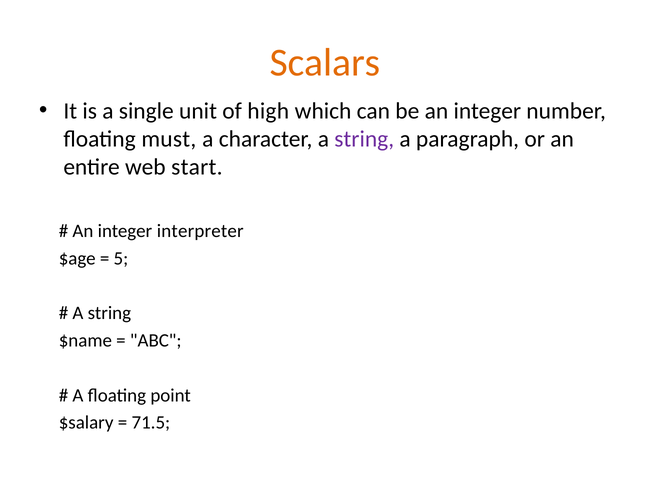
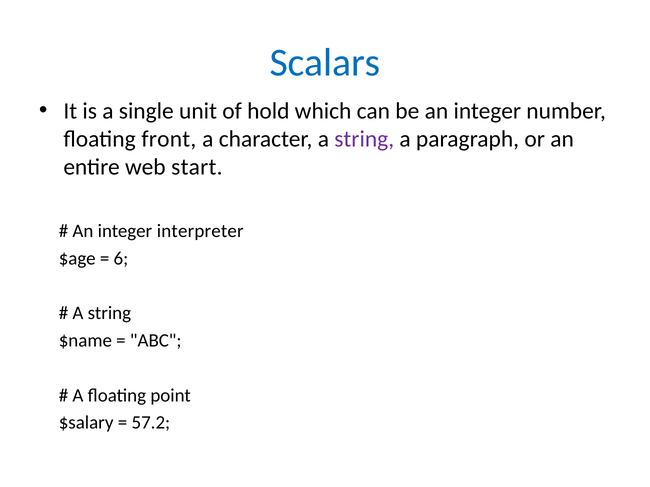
Scalars colour: orange -> blue
high: high -> hold
must: must -> front
5: 5 -> 6
71.5: 71.5 -> 57.2
